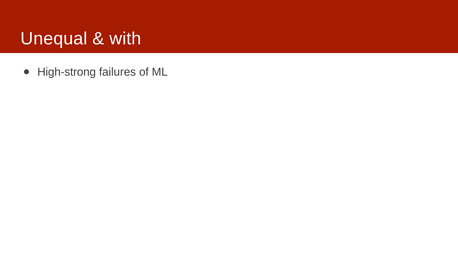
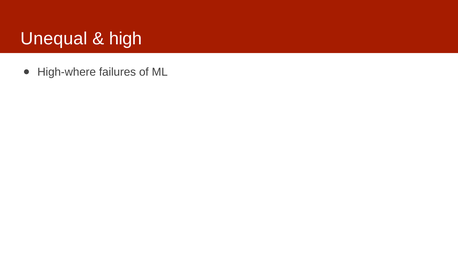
with: with -> high
High-strong: High-strong -> High-where
